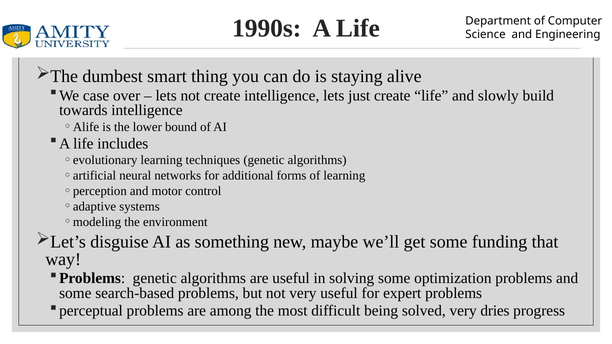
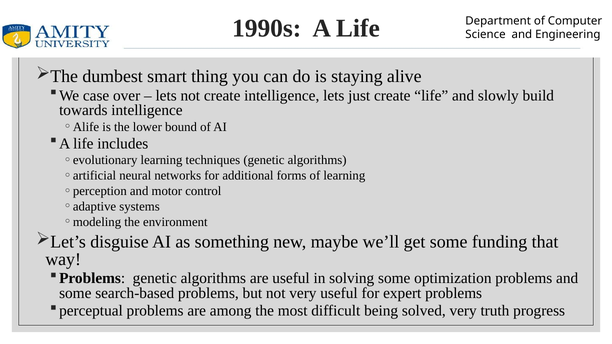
dries: dries -> truth
